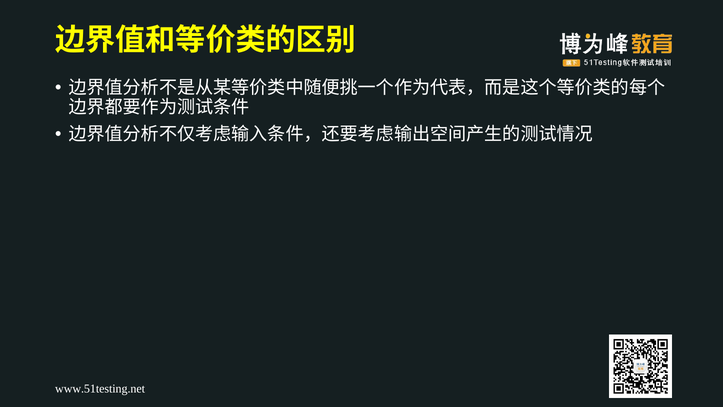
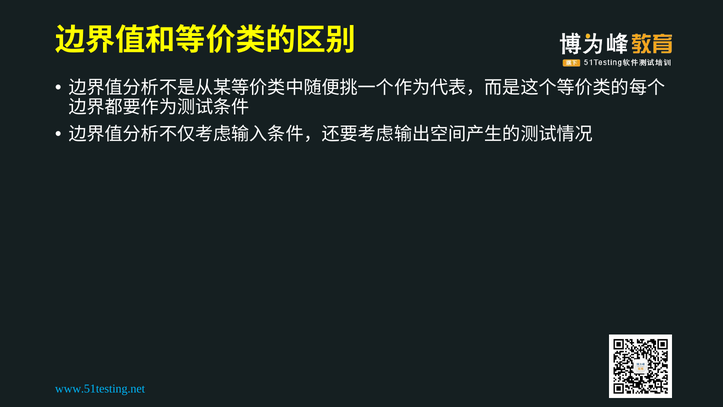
www.51testing.net colour: white -> light blue
